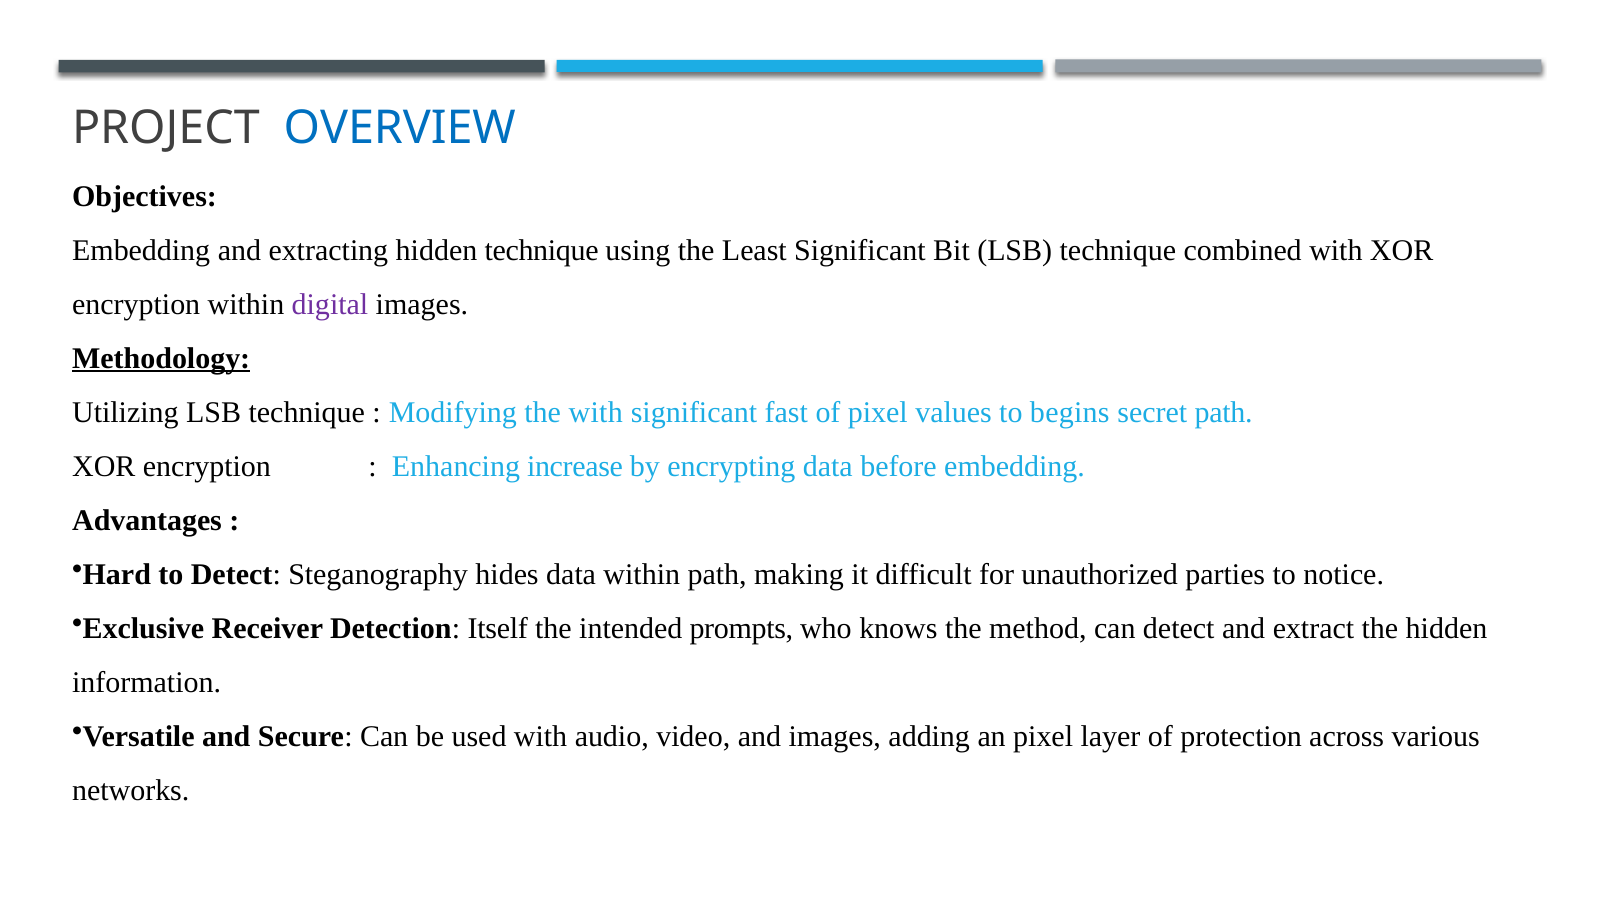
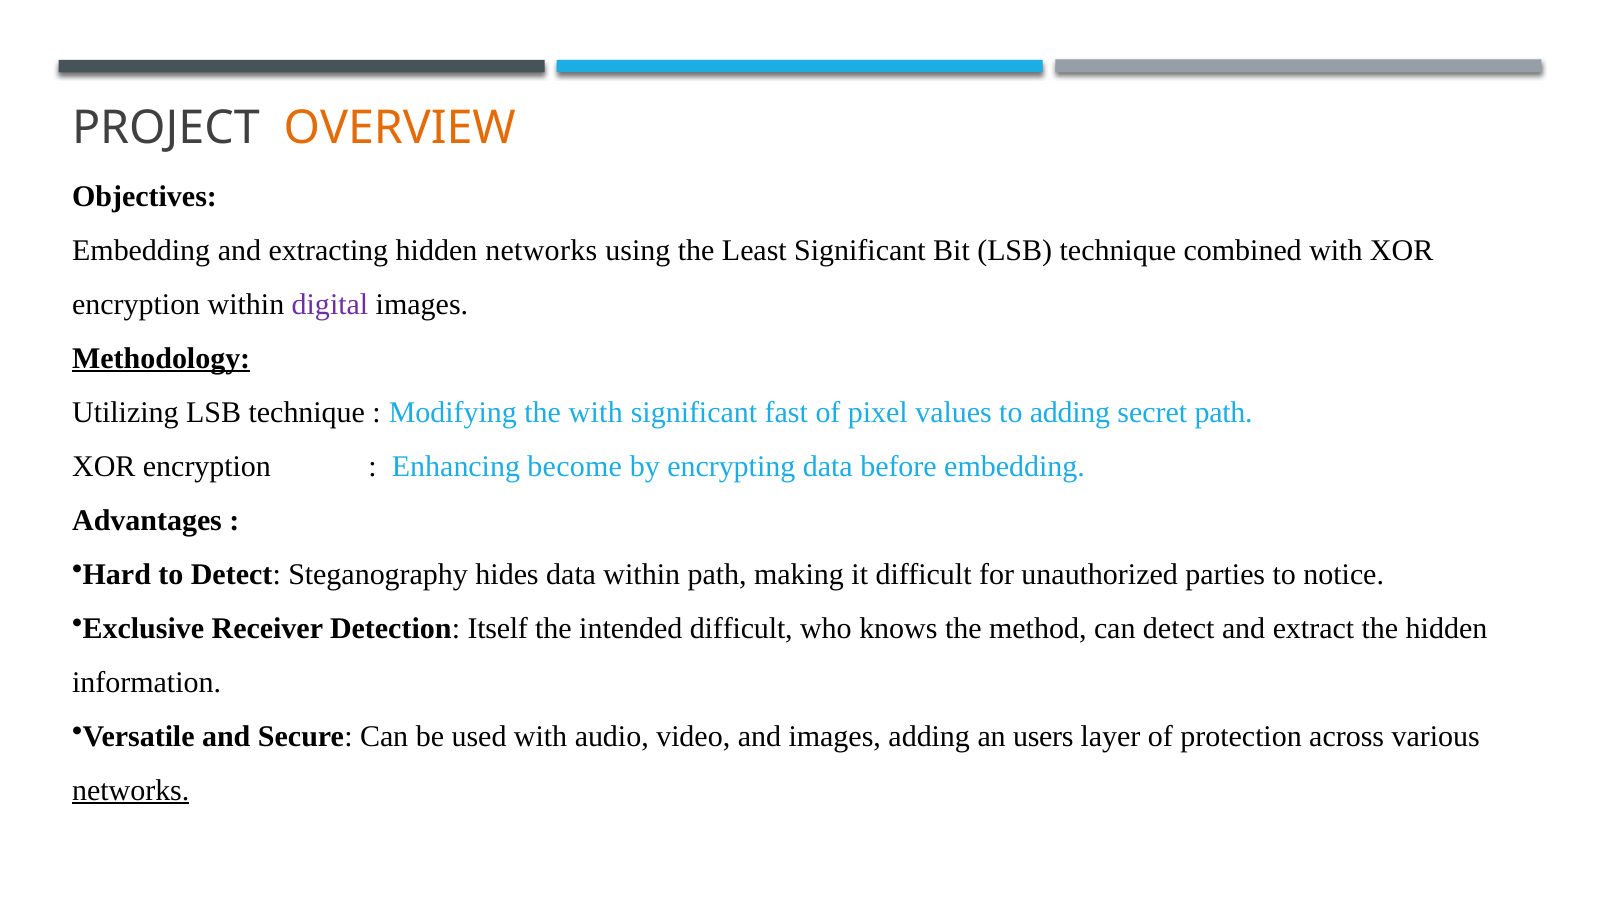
OVERVIEW colour: blue -> orange
hidden technique: technique -> networks
to begins: begins -> adding
increase: increase -> become
intended prompts: prompts -> difficult
an pixel: pixel -> users
networks at (131, 790) underline: none -> present
